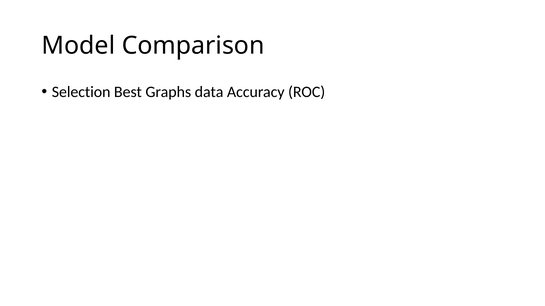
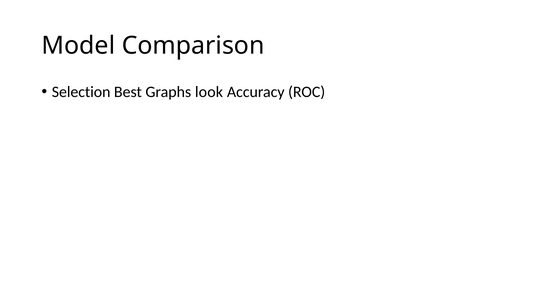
data: data -> look
